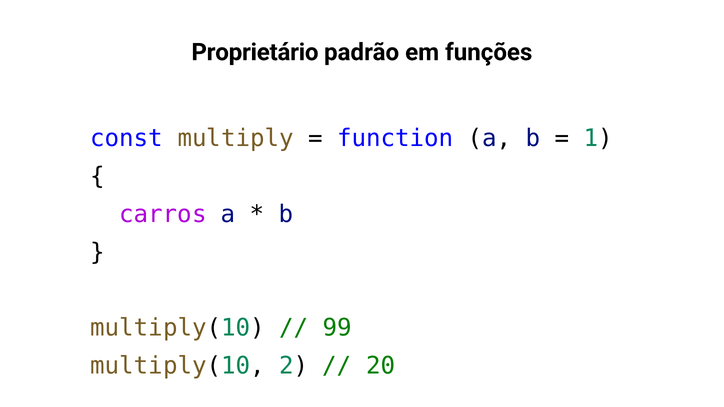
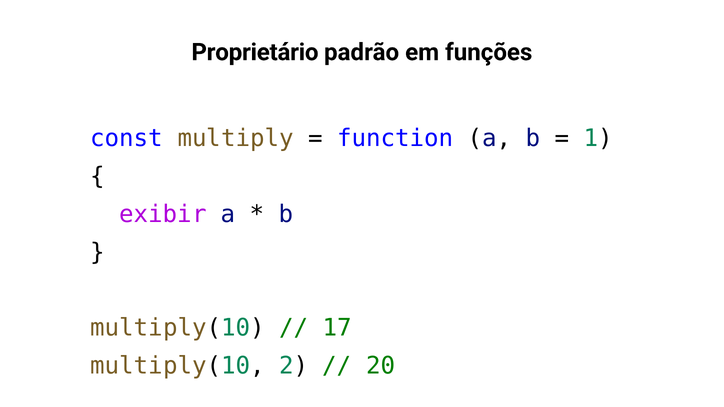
carros: carros -> exibir
99: 99 -> 17
